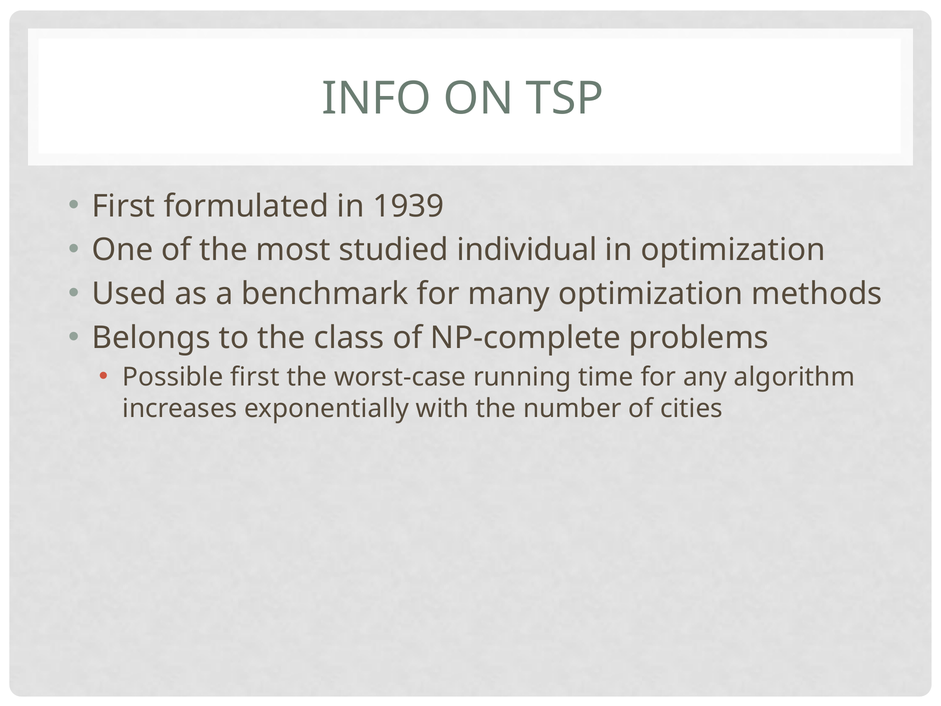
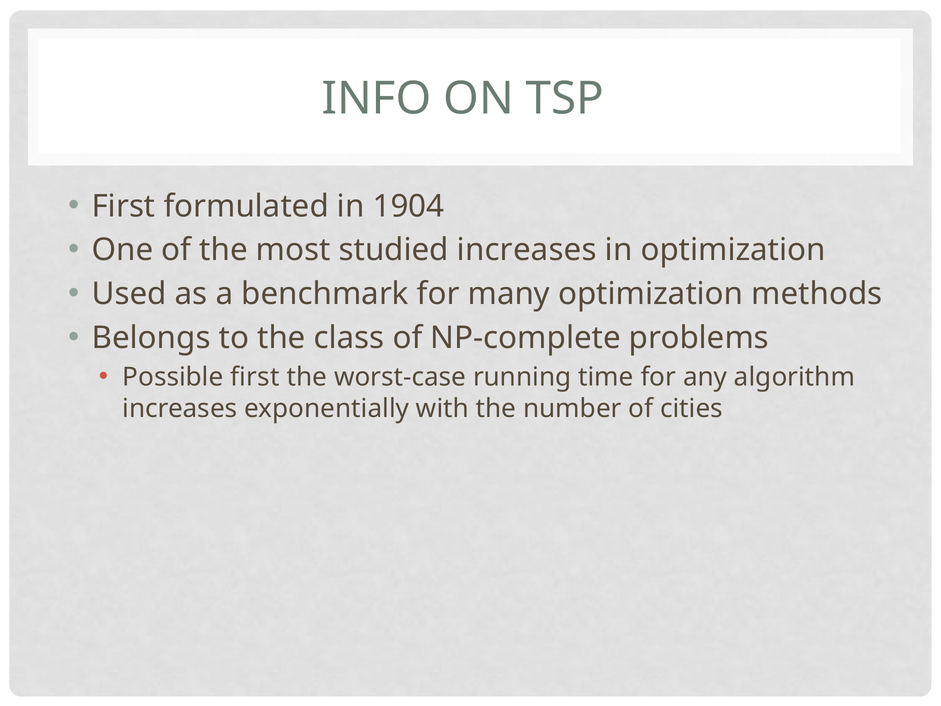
1939: 1939 -> 1904
studied individual: individual -> increases
